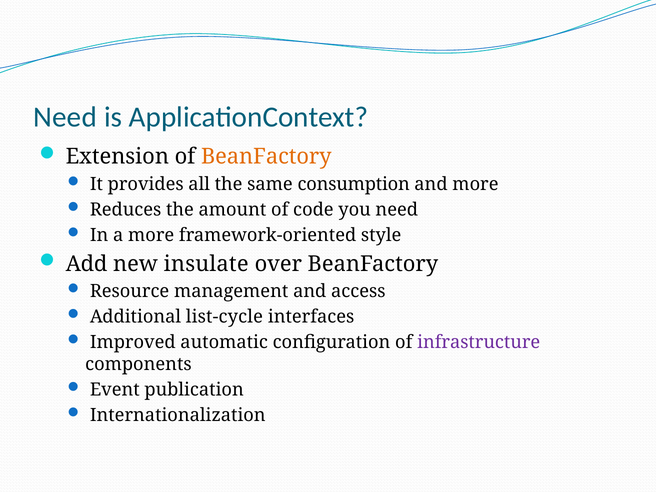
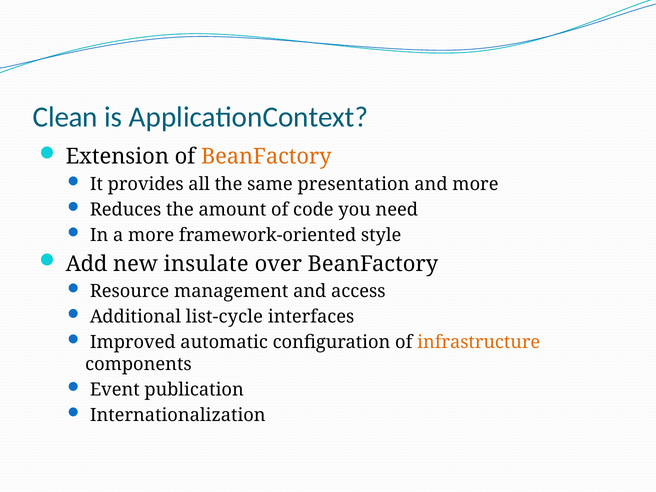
Need at (65, 117): Need -> Clean
consumption: consumption -> presentation
infrastructure colour: purple -> orange
